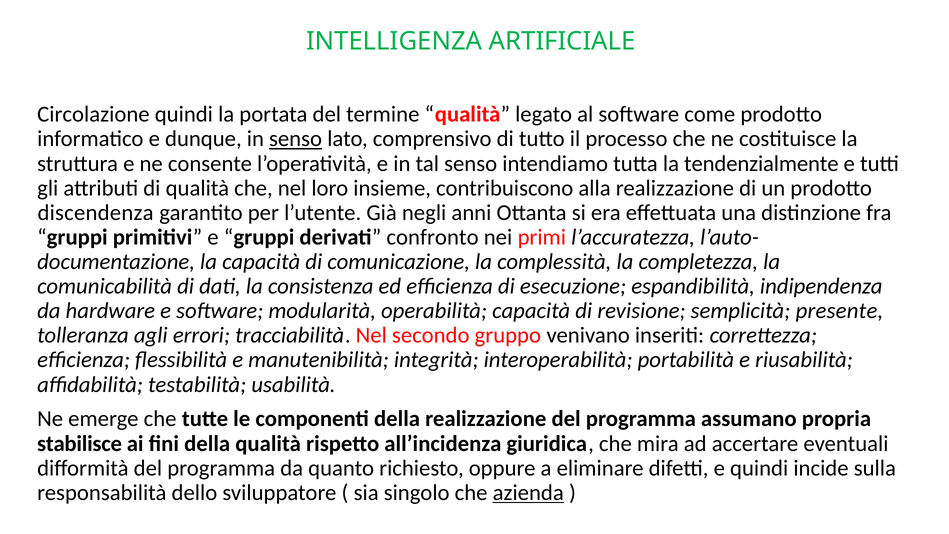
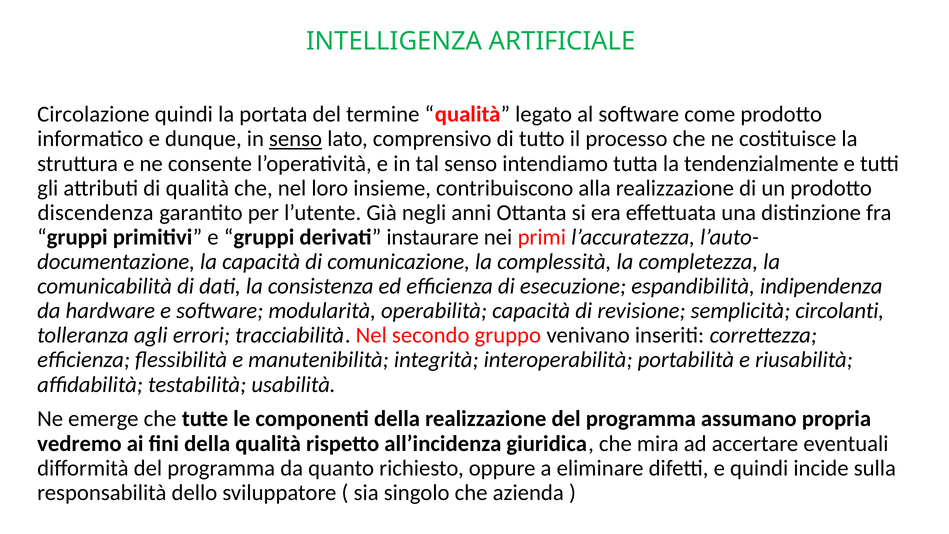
confronto: confronto -> instaurare
presente: presente -> circolanti
stabilisce: stabilisce -> vedremo
azienda underline: present -> none
